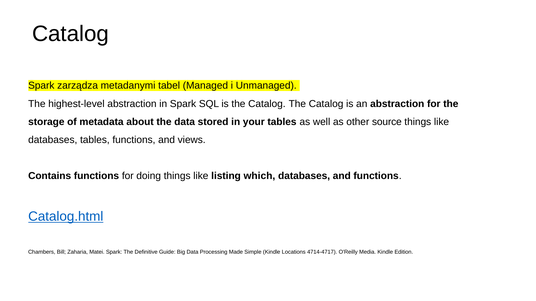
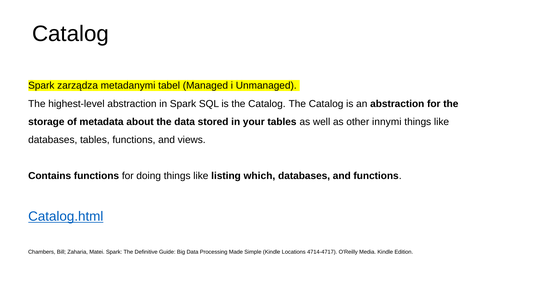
source: source -> innymi
